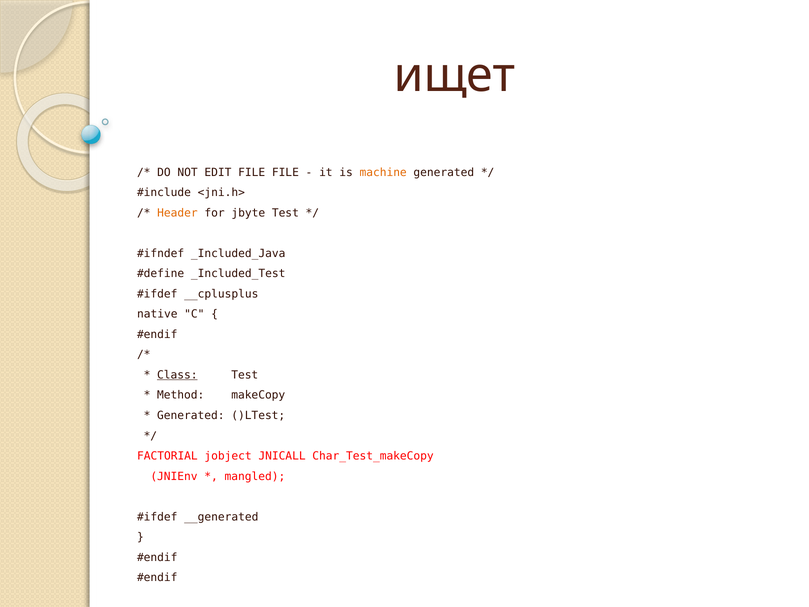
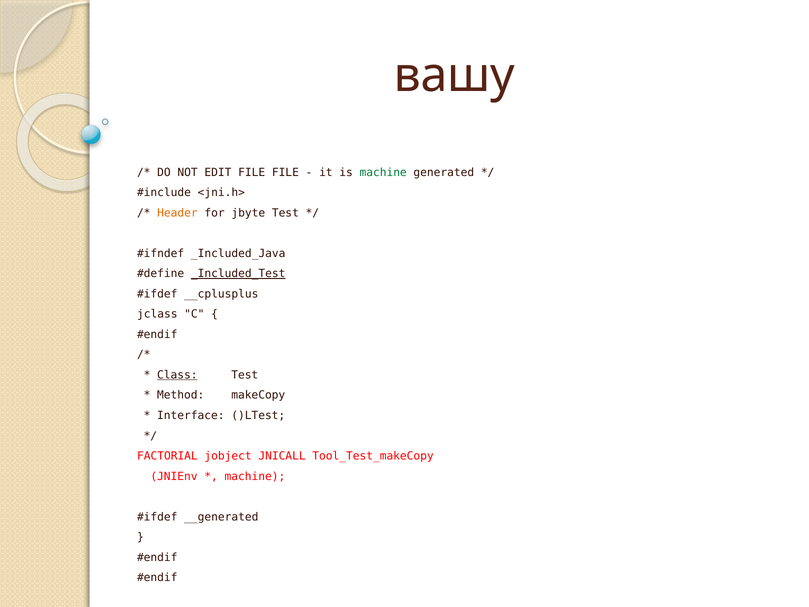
ищет: ищет -> вашу
machine at (383, 172) colour: orange -> green
_Included_Test underline: none -> present
native: native -> jclass
Generated at (191, 415): Generated -> Interface
Char_Test_makeCopy: Char_Test_makeCopy -> Tool_Test_makeCopy
mangled at (255, 476): mangled -> machine
